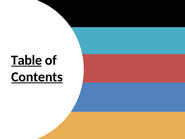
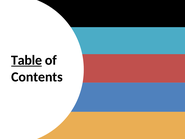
Contents underline: present -> none
